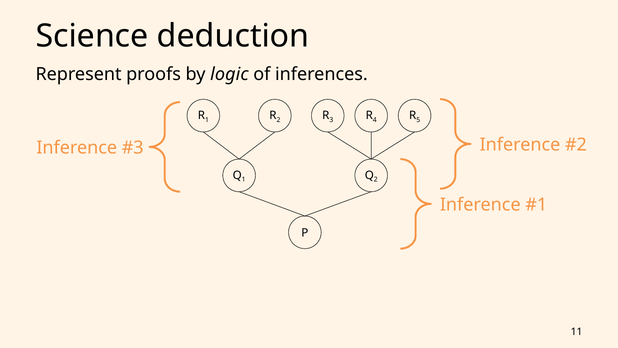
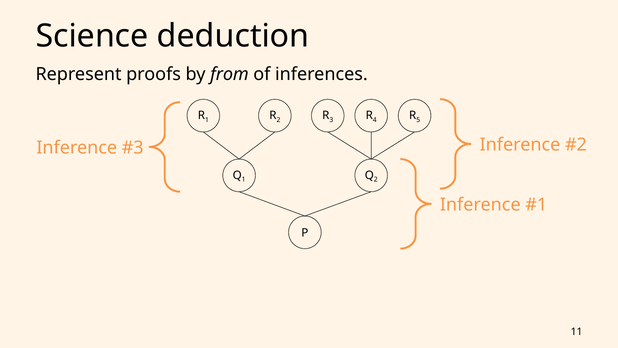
logic: logic -> from
